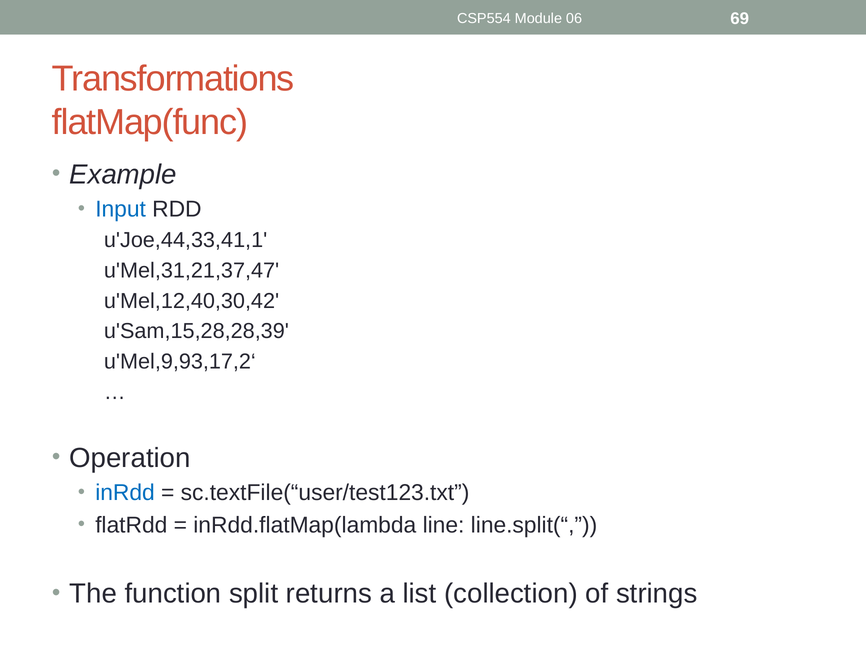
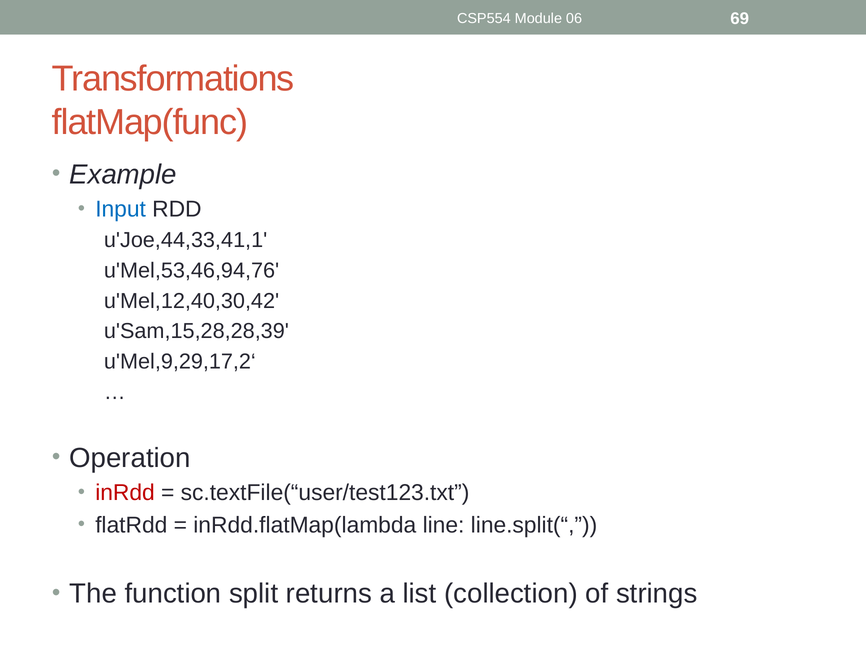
u'Mel,31,21,37,47: u'Mel,31,21,37,47 -> u'Mel,53,46,94,76
u'Mel,9,93,17,2‘: u'Mel,9,93,17,2‘ -> u'Mel,9,29,17,2‘
inRdd colour: blue -> red
